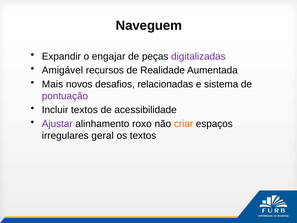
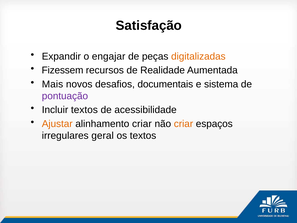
Naveguem: Naveguem -> Satisfação
digitalizadas colour: purple -> orange
Amigável: Amigável -> Fizessem
relacionadas: relacionadas -> documentais
Ajustar colour: purple -> orange
alinhamento roxo: roxo -> criar
